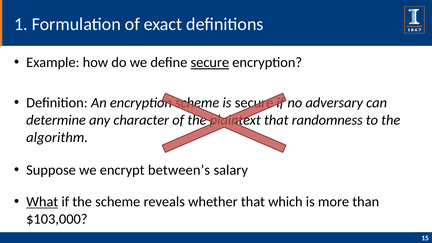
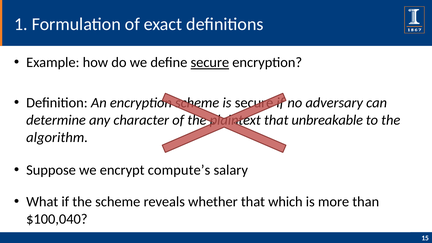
randomness: randomness -> unbreakable
between’s: between’s -> compute’s
What underline: present -> none
$103,000: $103,000 -> $100,040
